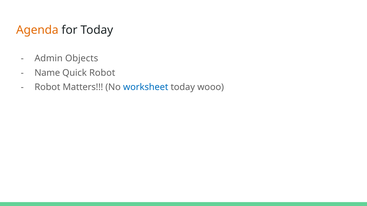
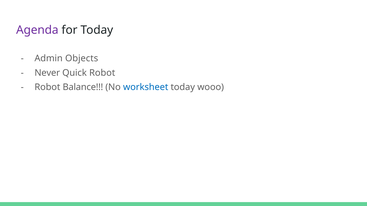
Agenda colour: orange -> purple
Name: Name -> Never
Matters: Matters -> Balance
